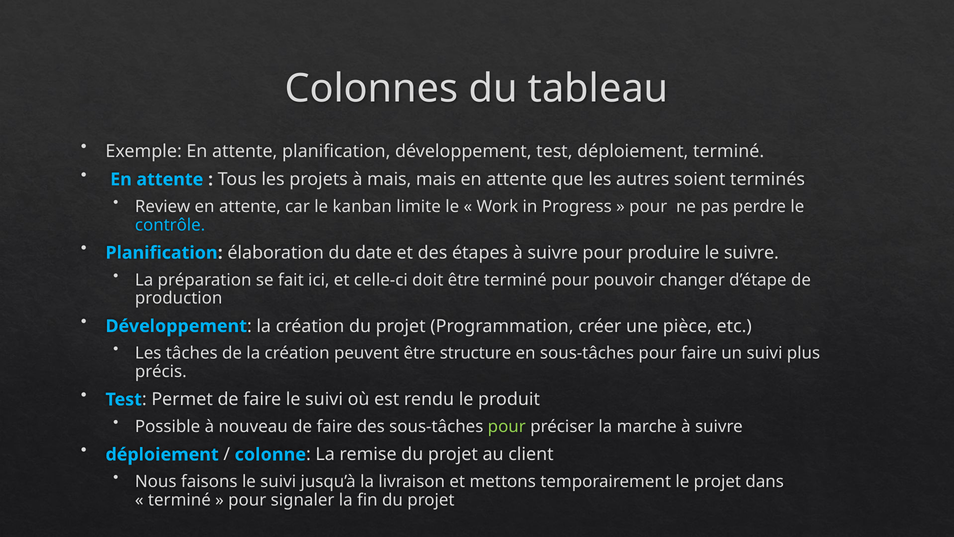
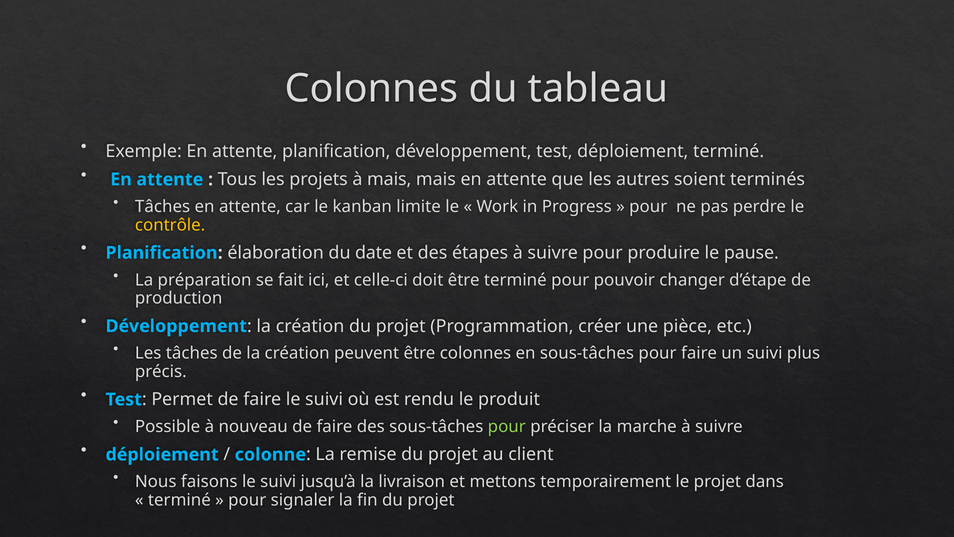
Review at (163, 207): Review -> Tâches
contrôle colour: light blue -> yellow
le suivre: suivre -> pause
être structure: structure -> colonnes
